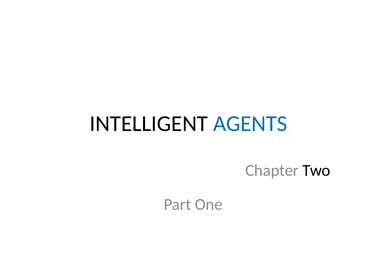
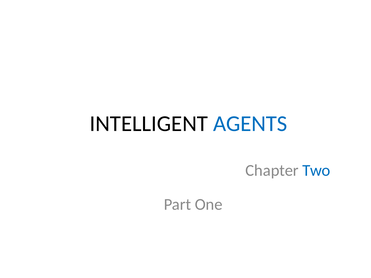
Two colour: black -> blue
